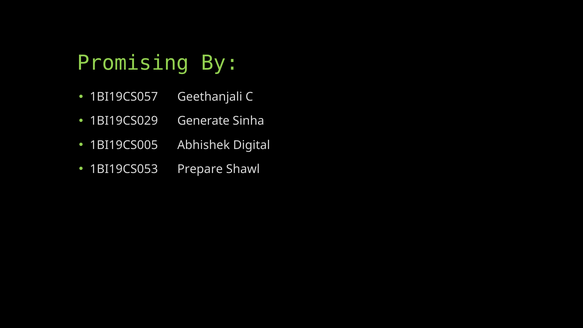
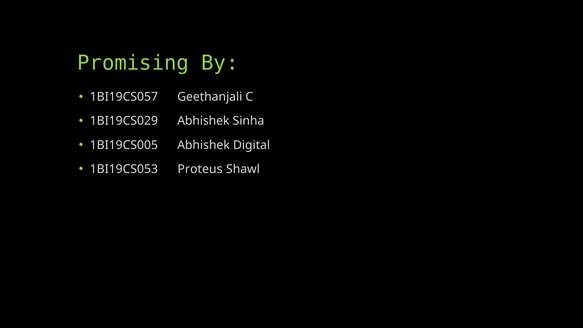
1BI19CS029 Generate: Generate -> Abhishek
Prepare: Prepare -> Proteus
